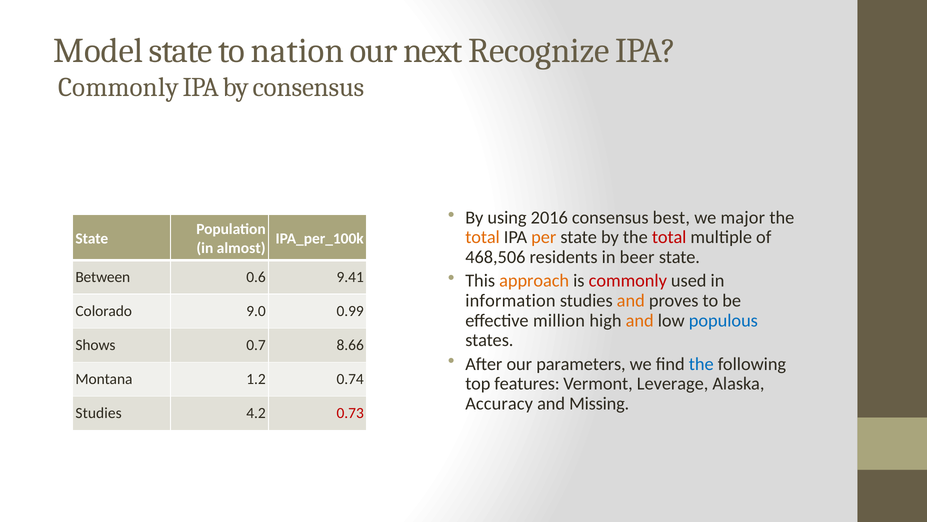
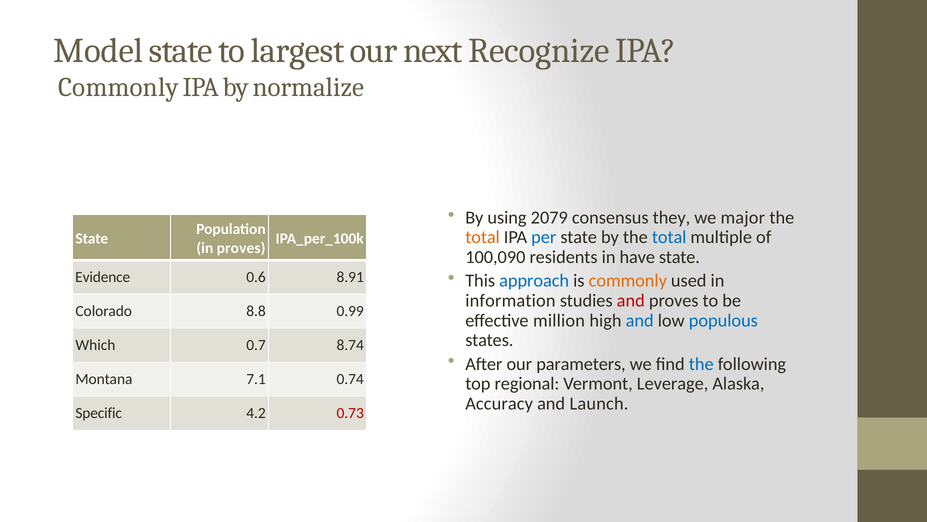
nation: nation -> largest
by consensus: consensus -> normalize
2016: 2016 -> 2079
best: best -> they
per colour: orange -> blue
total at (669, 237) colour: red -> blue
in almost: almost -> proves
468,506: 468,506 -> 100,090
beer: beer -> have
approach colour: orange -> blue
commonly at (628, 281) colour: red -> orange
Between: Between -> Evidence
9.41: 9.41 -> 8.91
and at (631, 300) colour: orange -> red
9.0: 9.0 -> 8.8
and at (640, 320) colour: orange -> blue
Shows: Shows -> Which
8.66: 8.66 -> 8.74
1.2: 1.2 -> 7.1
features: features -> regional
Missing: Missing -> Launch
Studies at (99, 413): Studies -> Specific
